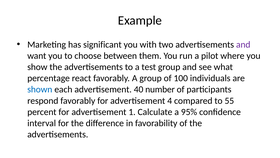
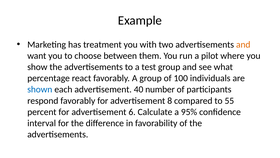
significant: significant -> treatment
and at (243, 44) colour: purple -> orange
4: 4 -> 8
1: 1 -> 6
